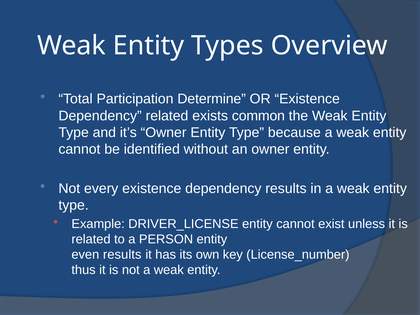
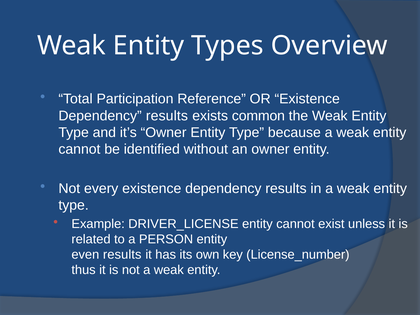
Determine: Determine -> Reference
related at (167, 116): related -> results
